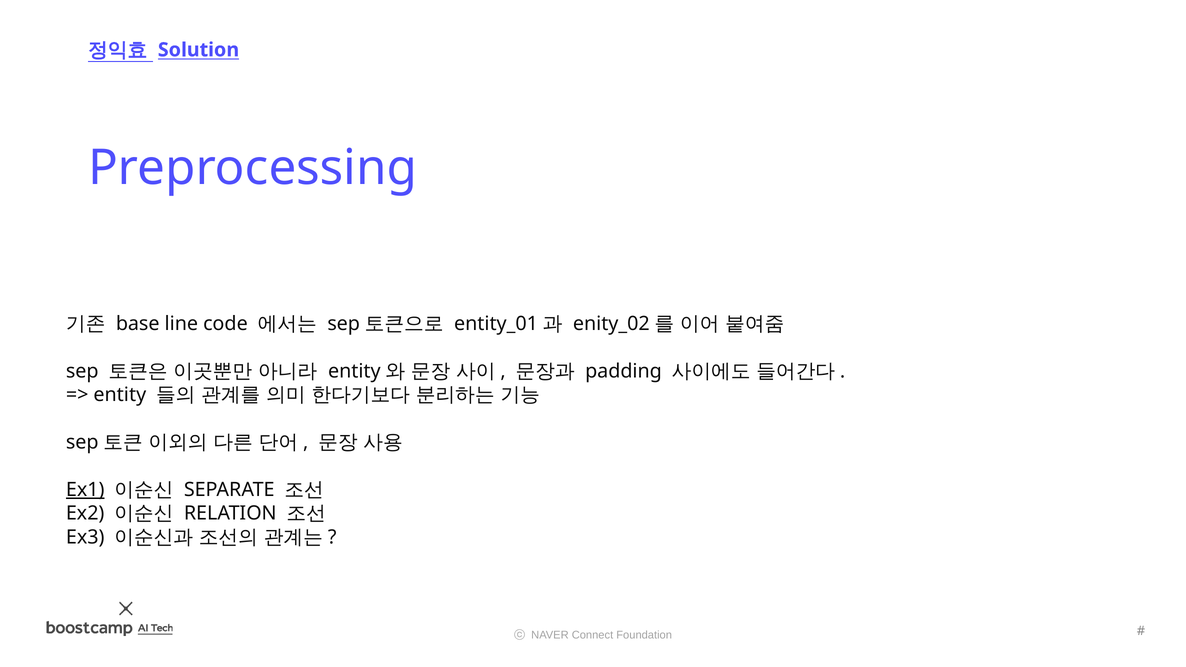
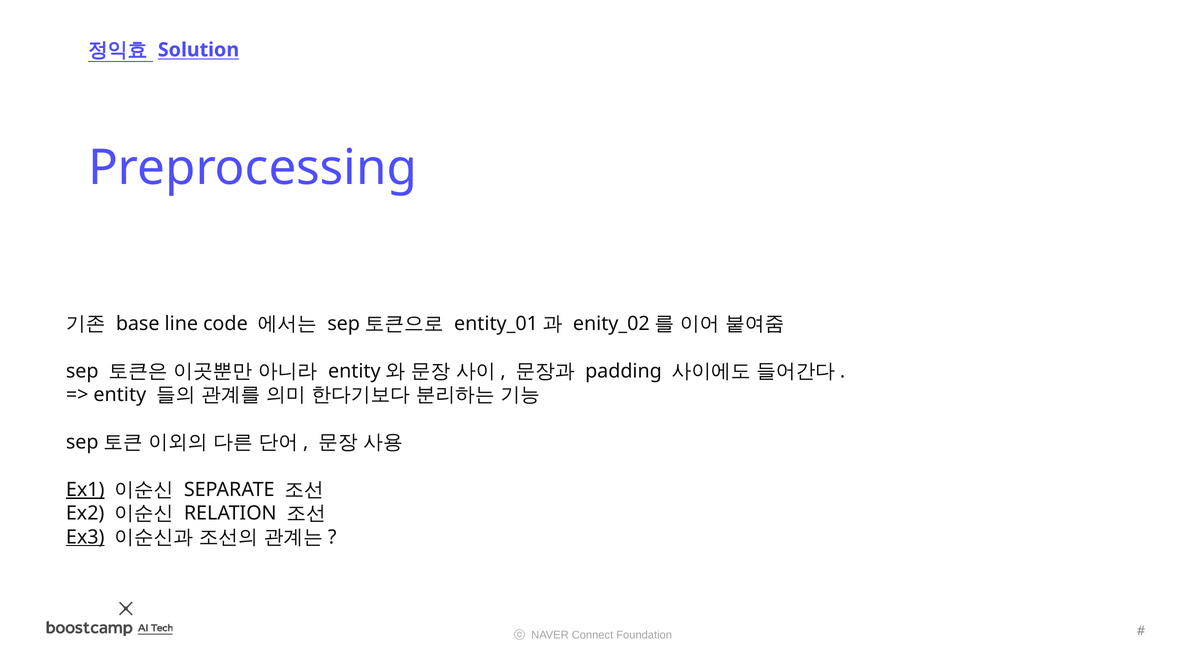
Ex3 underline: none -> present
